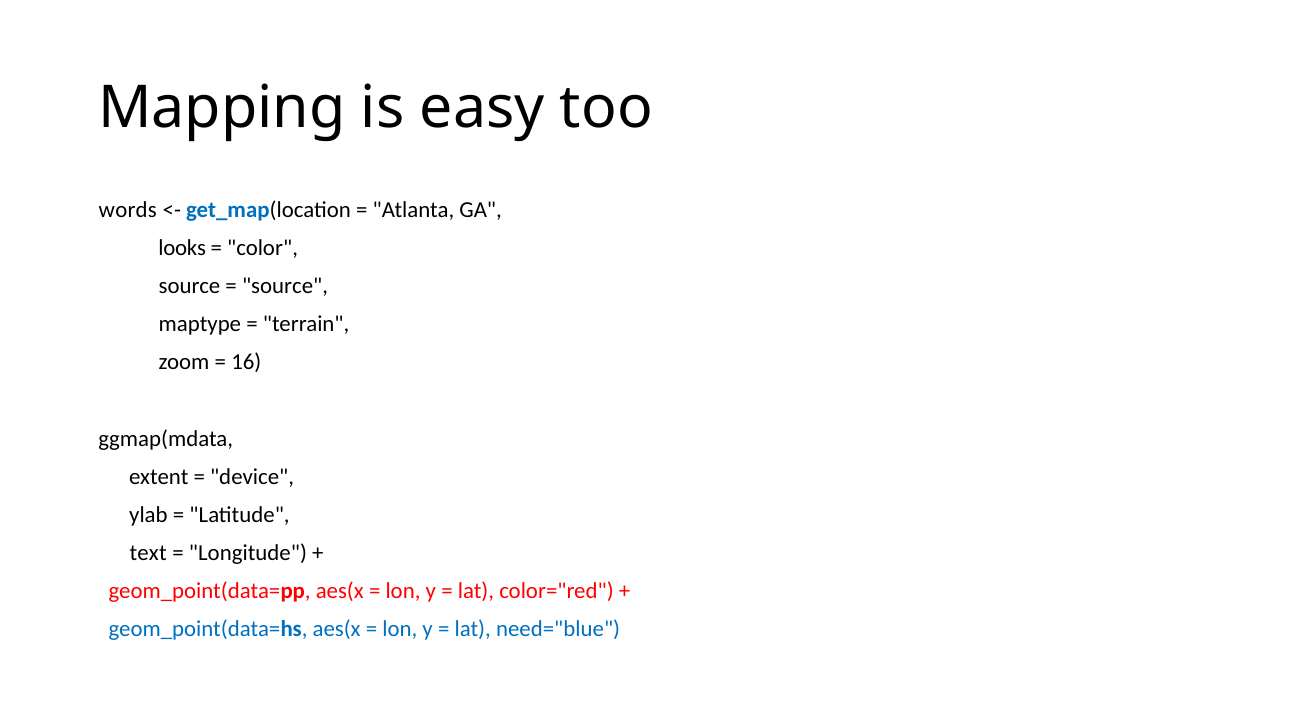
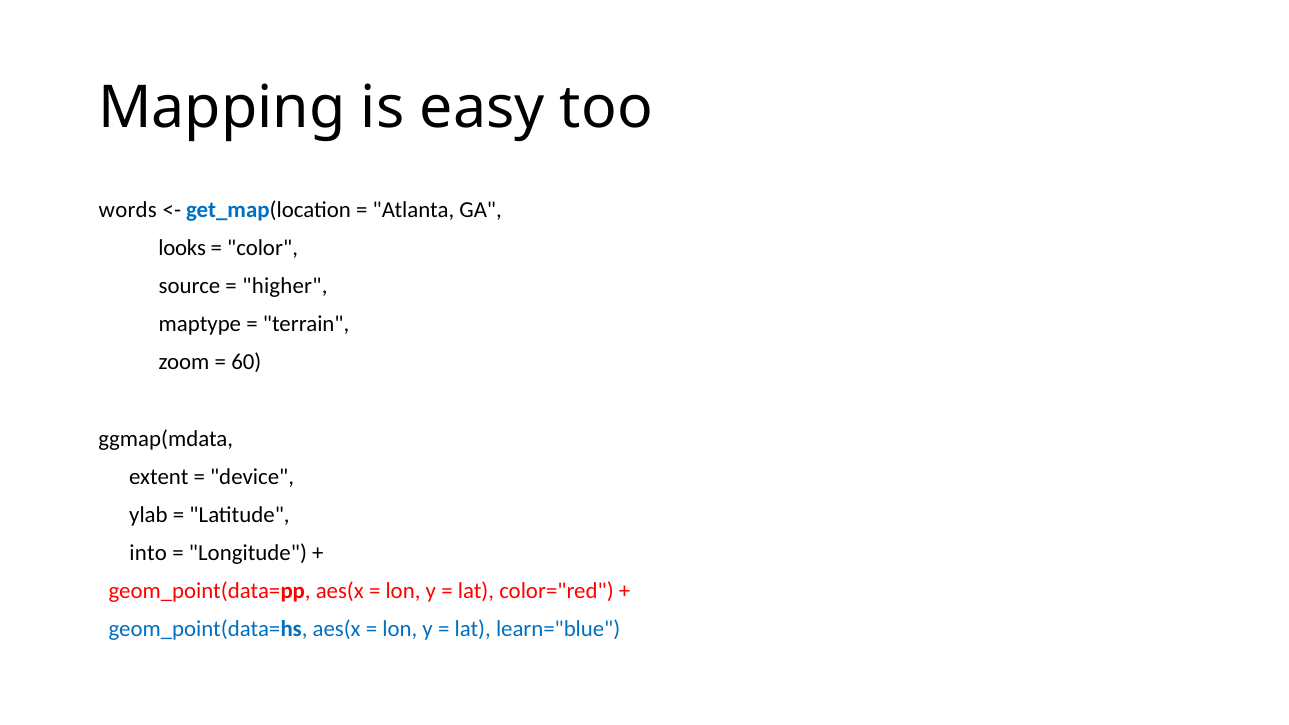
source at (285, 286): source -> higher
16: 16 -> 60
text: text -> into
need="blue: need="blue -> learn="blue
